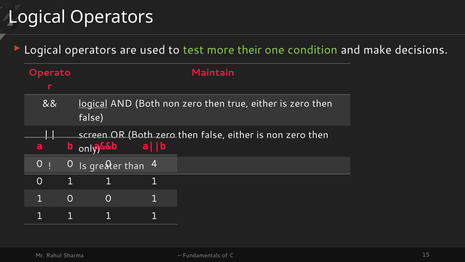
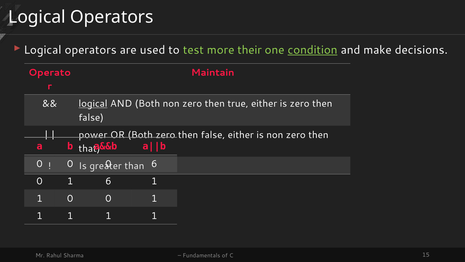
condition underline: none -> present
screen: screen -> power
only: only -> that
4 at (154, 164): 4 -> 6
1 at (108, 181): 1 -> 6
